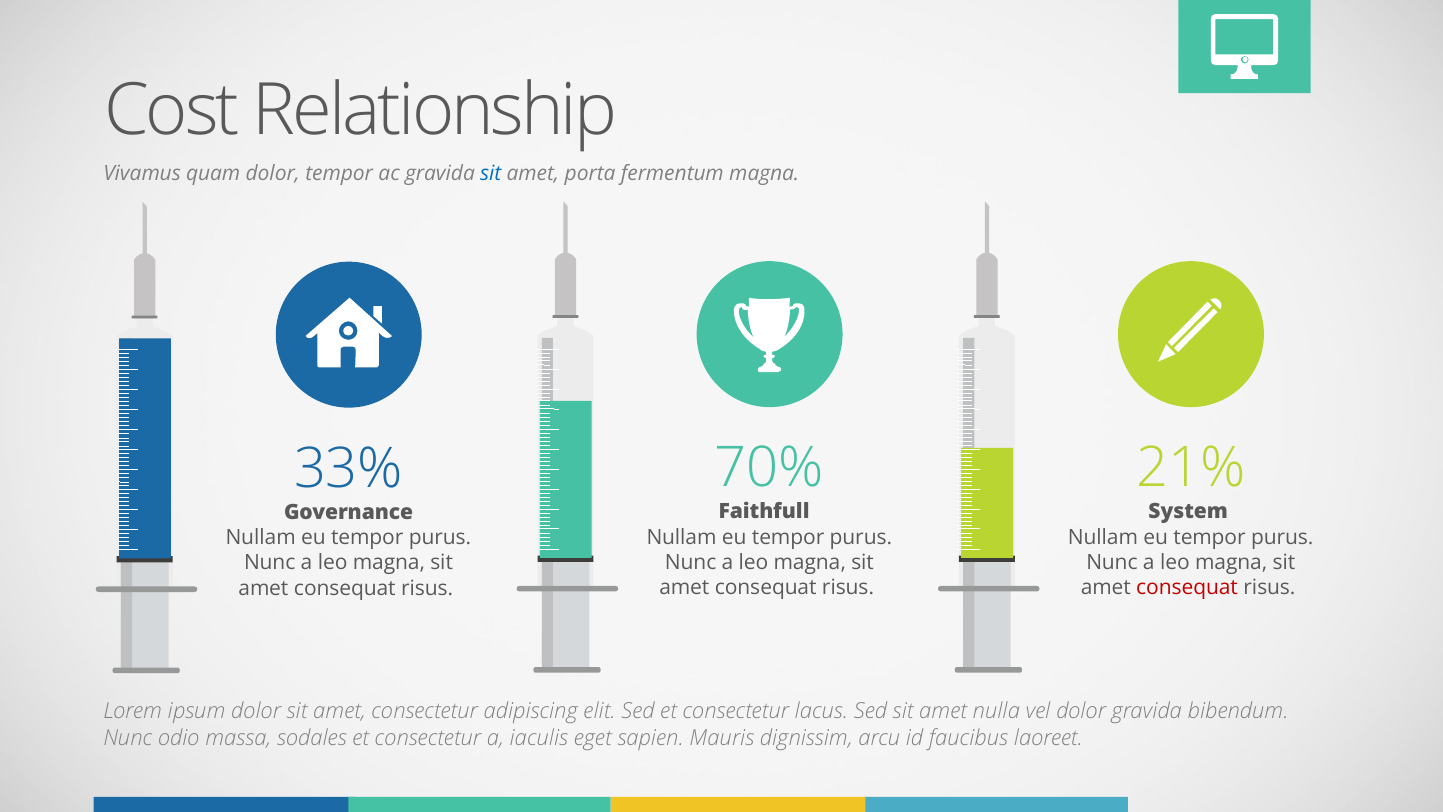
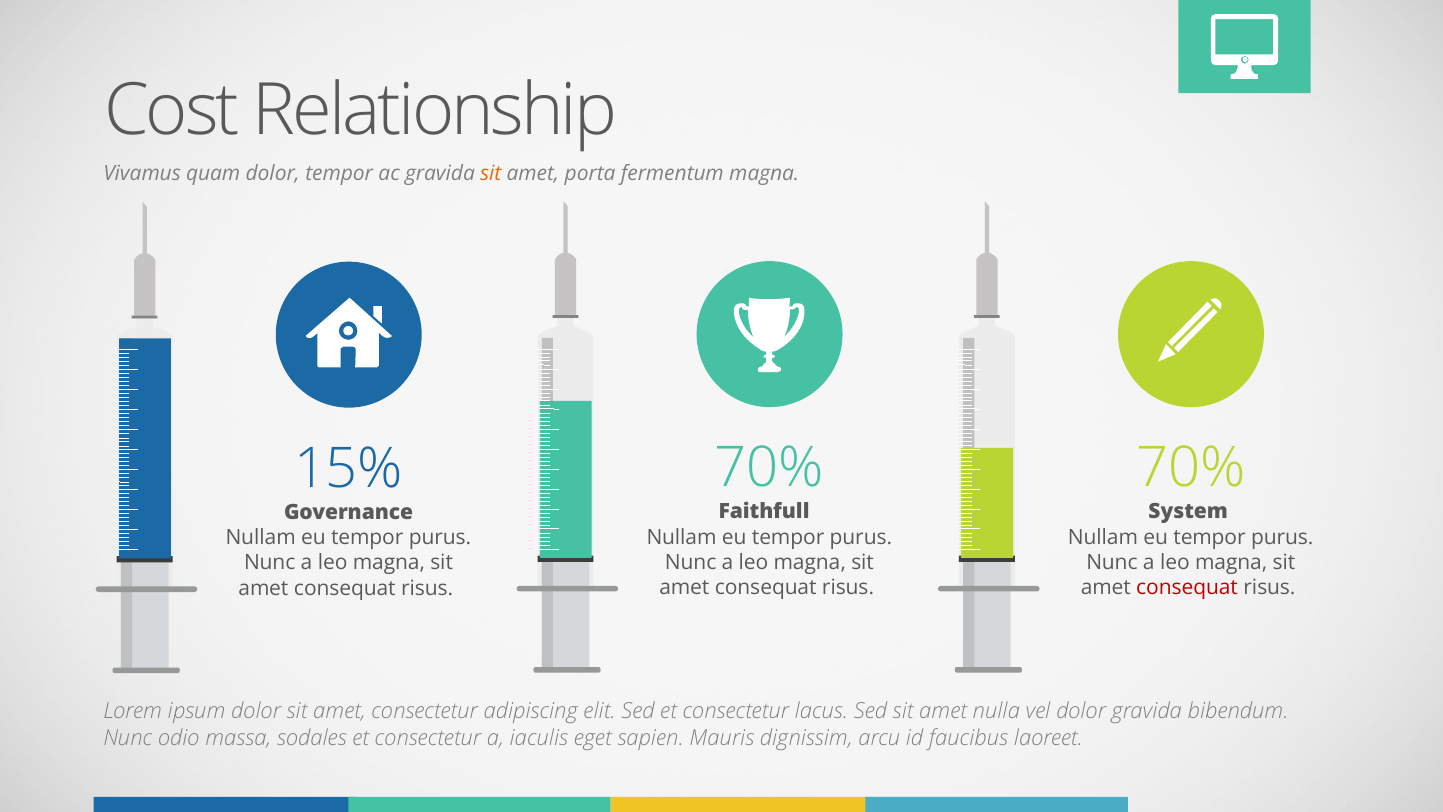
sit at (491, 174) colour: blue -> orange
21% at (1191, 468): 21% -> 70%
33%: 33% -> 15%
